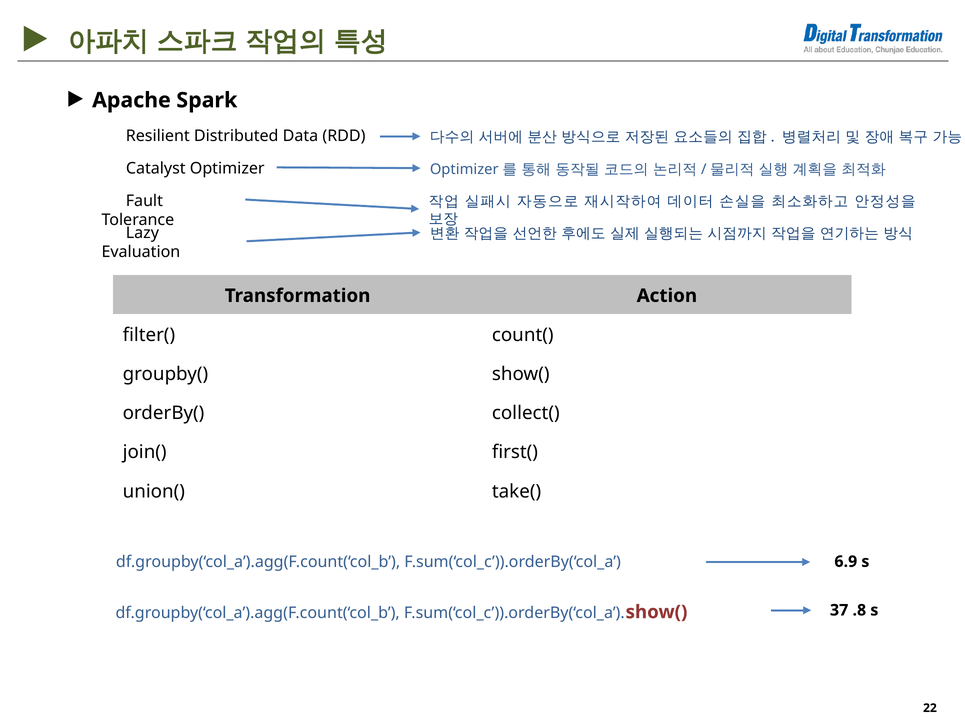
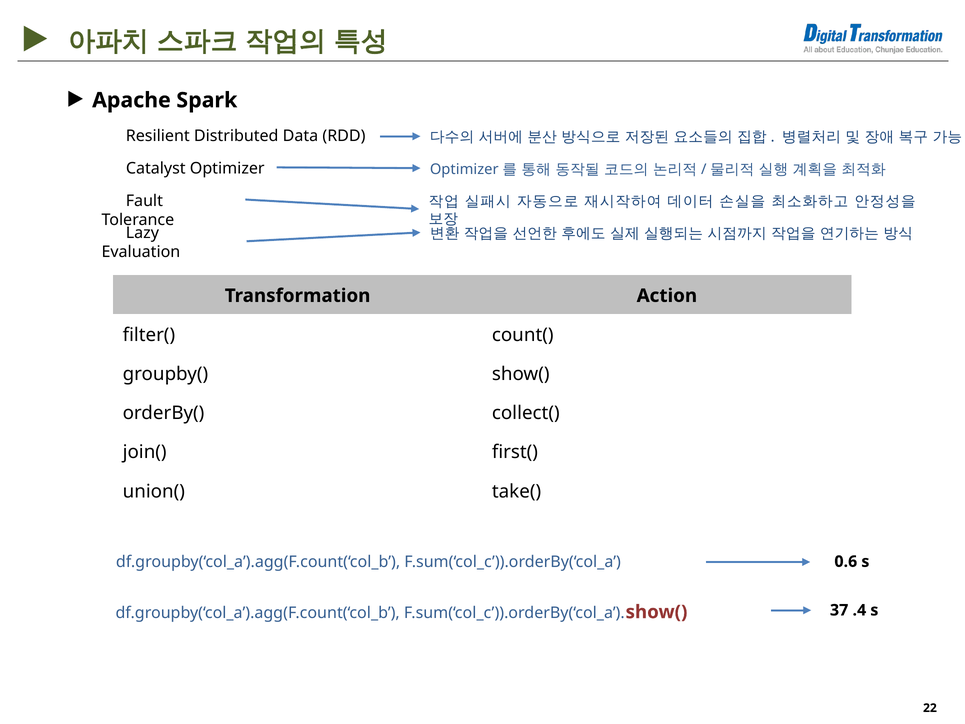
6.9: 6.9 -> 0.6
.8: .8 -> .4
